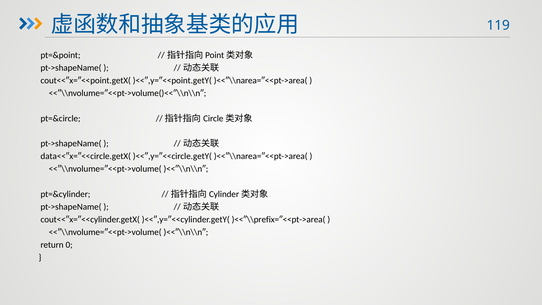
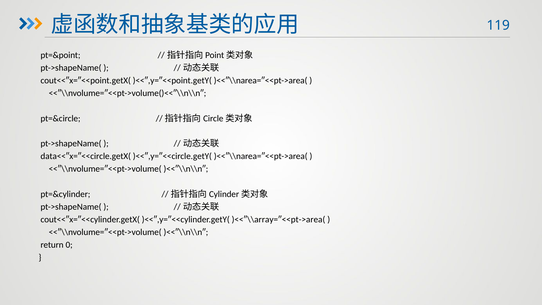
)<<″\\prefix=″<<pt->area(: )<<″\\prefix=″<<pt->area( -> )<<″\\array=″<<pt->area(
